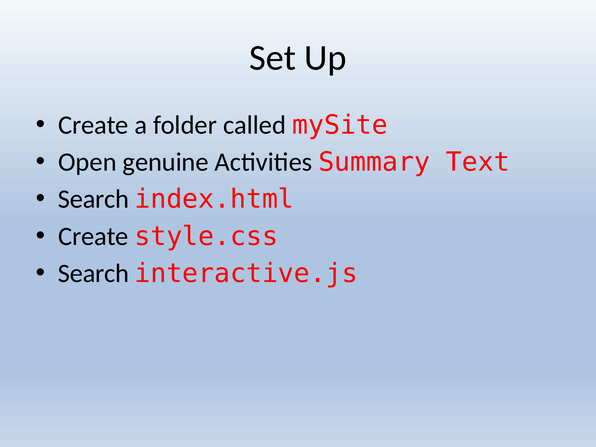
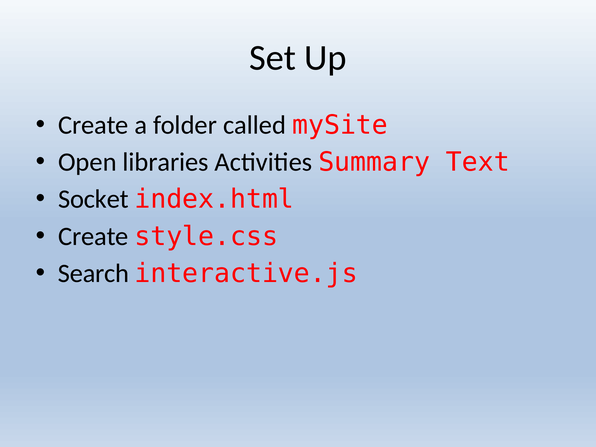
genuine: genuine -> libraries
Search at (93, 199): Search -> Socket
